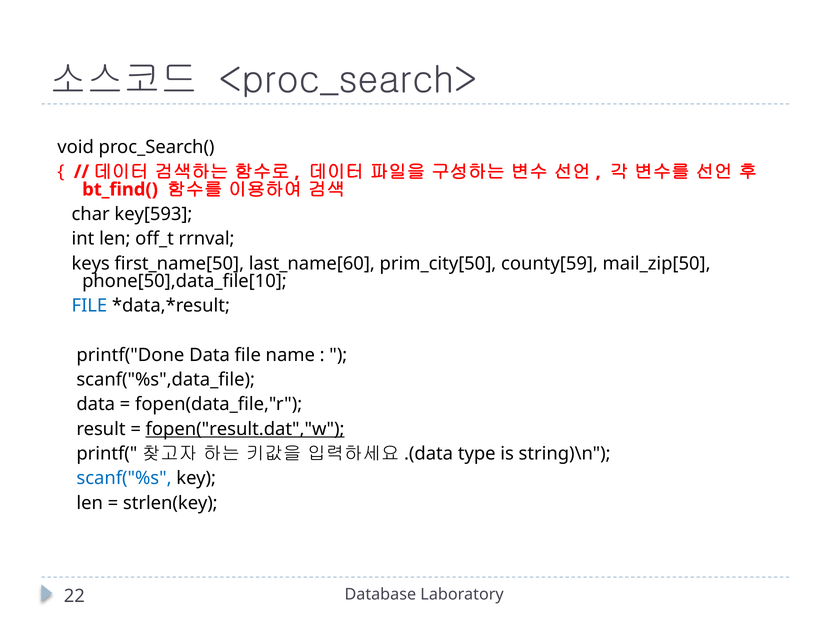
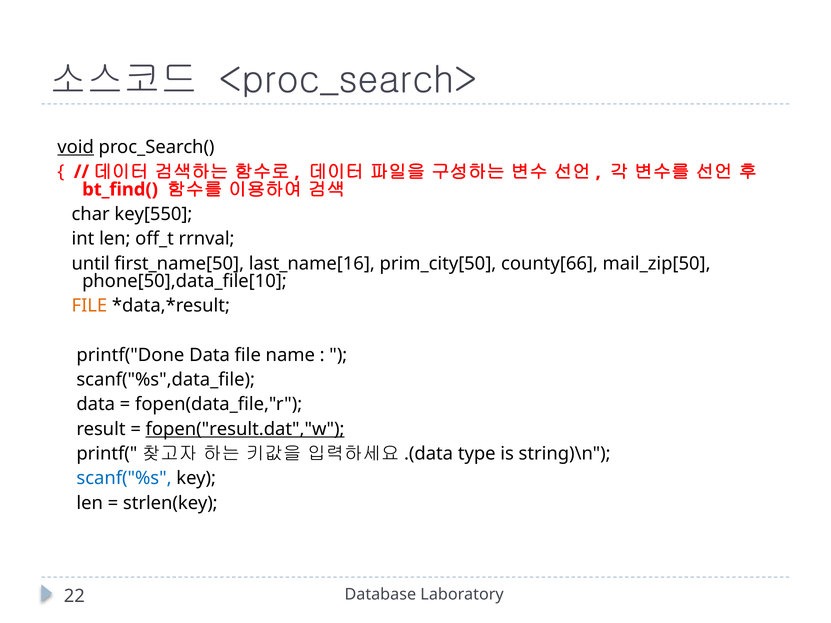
void underline: none -> present
key[593: key[593 -> key[550
keys: keys -> until
last_name[60: last_name[60 -> last_name[16
county[59: county[59 -> county[66
FILE at (89, 306) colour: blue -> orange
